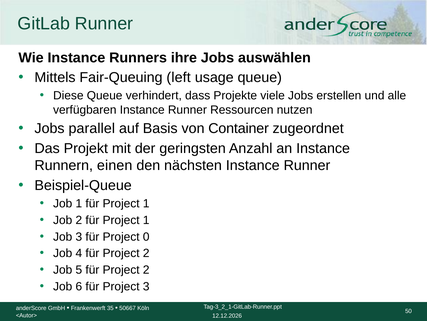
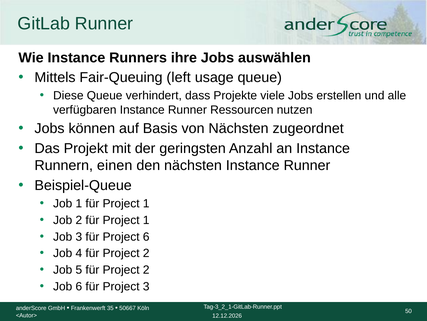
parallel: parallel -> können
von Container: Container -> Nächsten
Project 0: 0 -> 6
